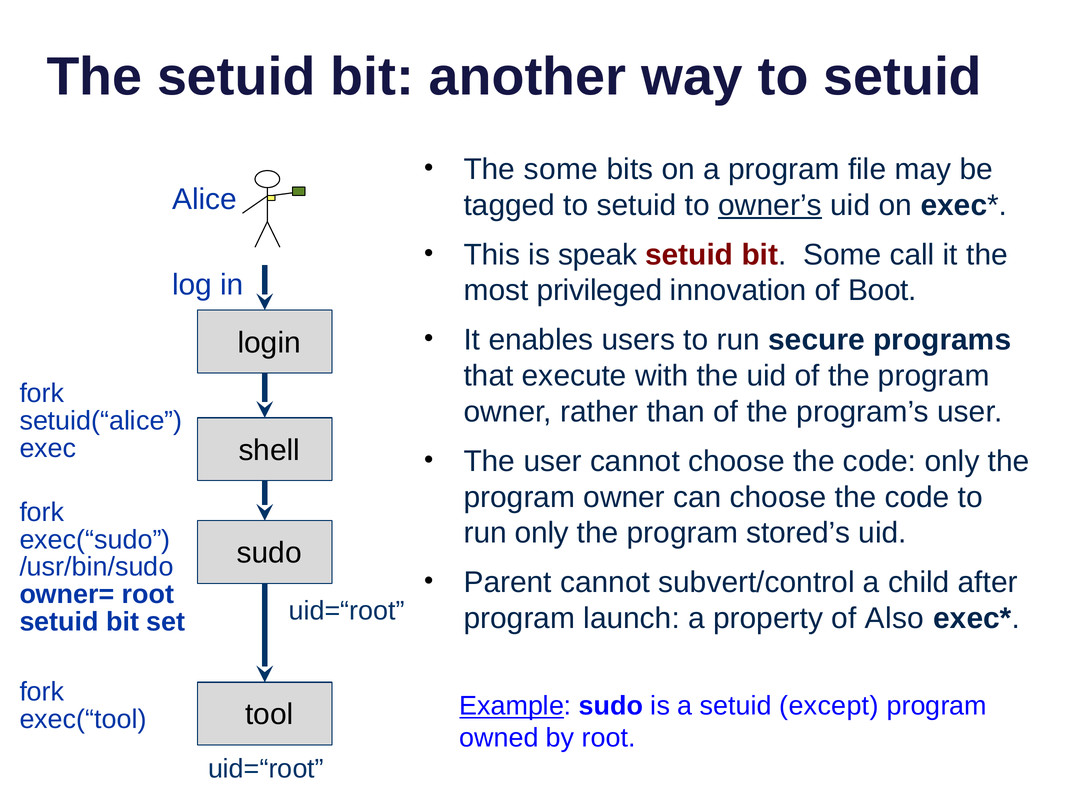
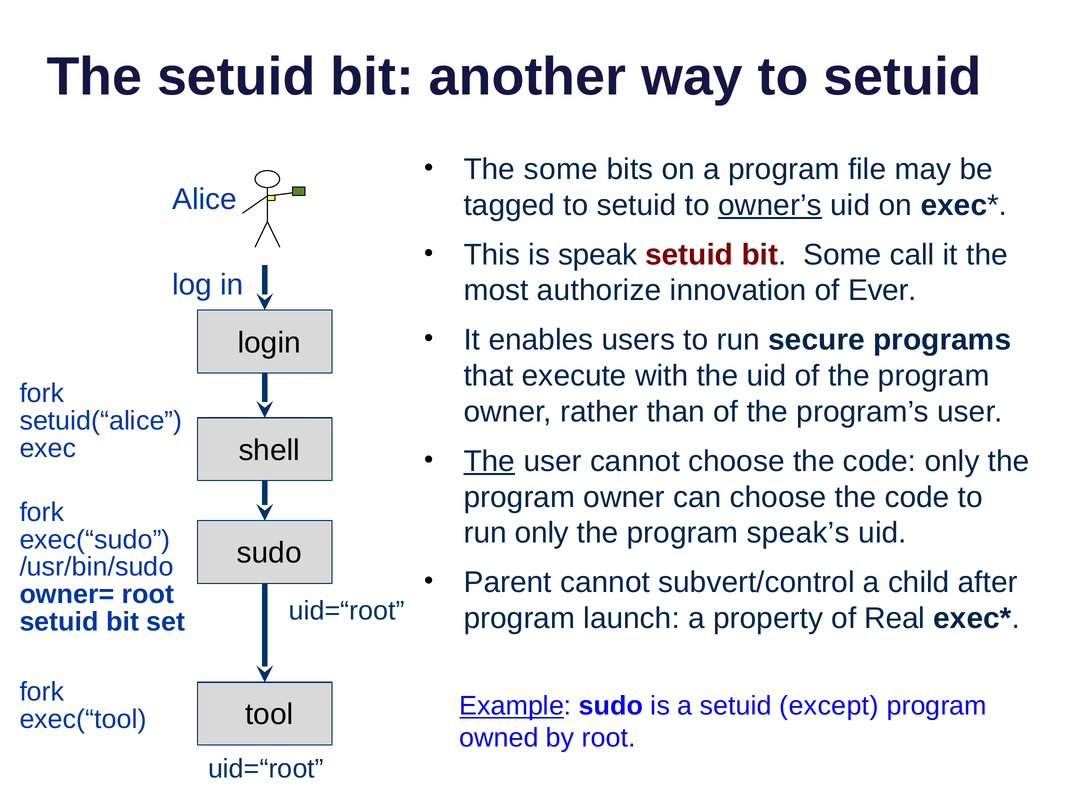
privileged: privileged -> authorize
Boot: Boot -> Ever
The at (489, 461) underline: none -> present
stored’s: stored’s -> speak’s
Also: Also -> Real
